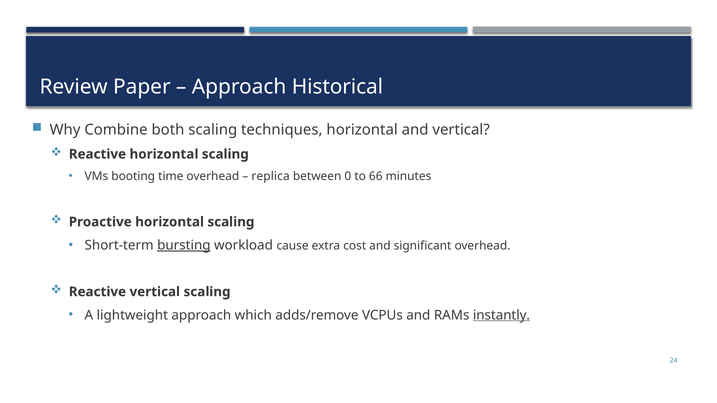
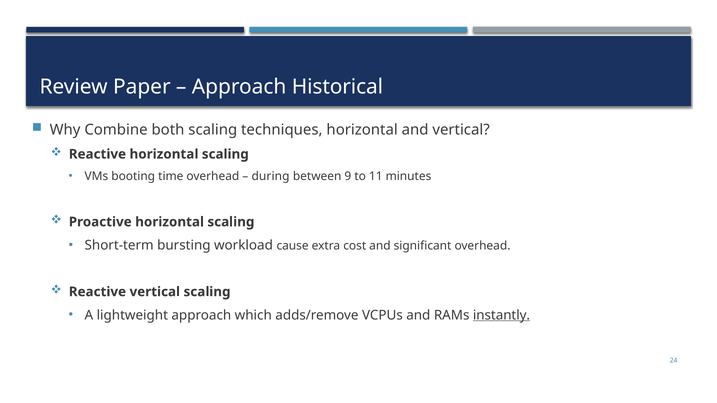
replica: replica -> during
0: 0 -> 9
66: 66 -> 11
bursting underline: present -> none
